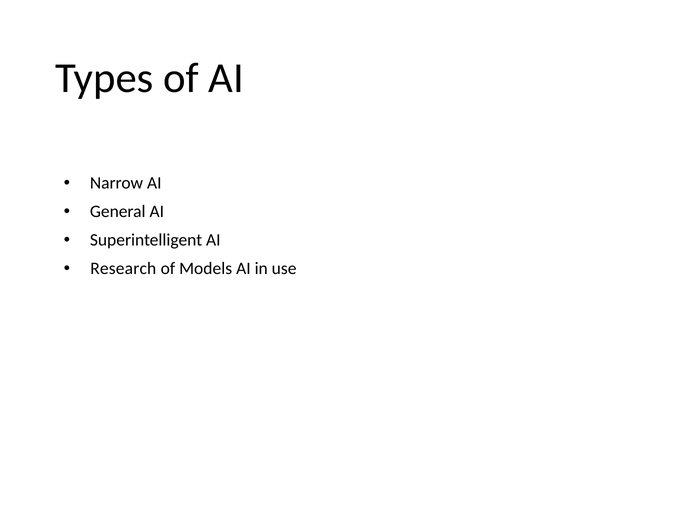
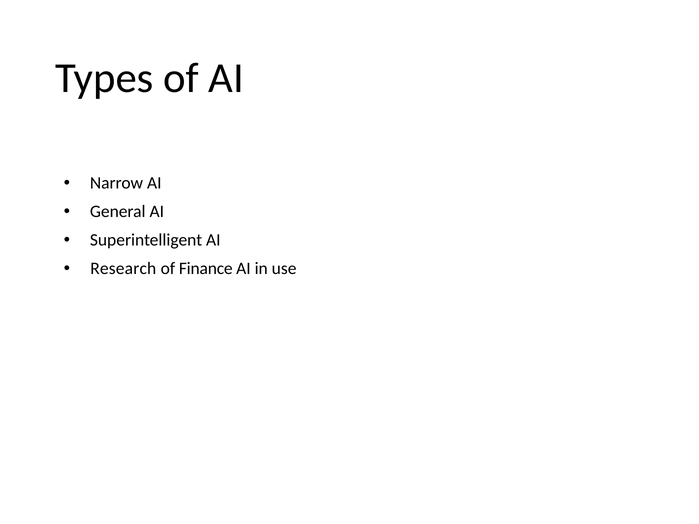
Models: Models -> Finance
